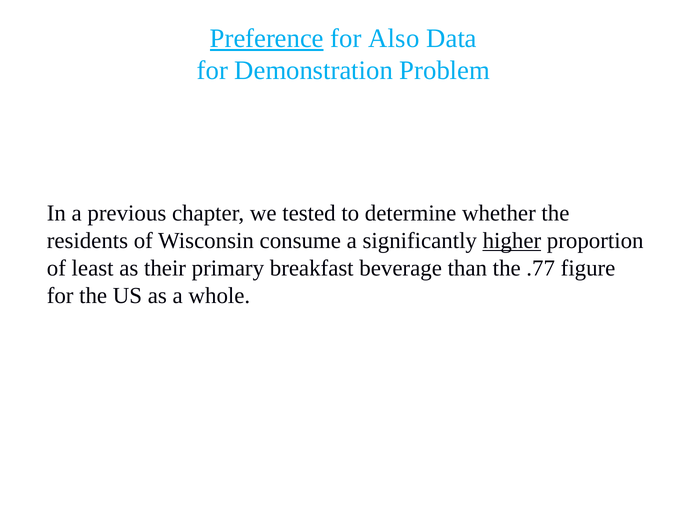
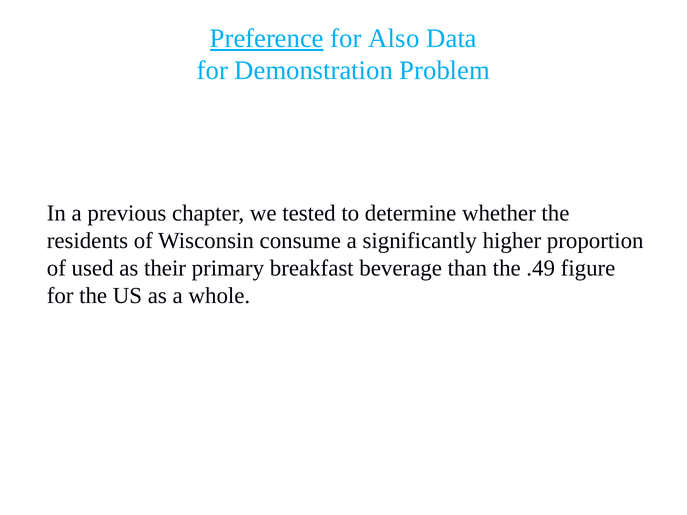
higher underline: present -> none
least: least -> used
.77: .77 -> .49
